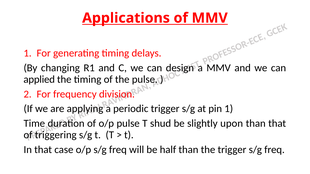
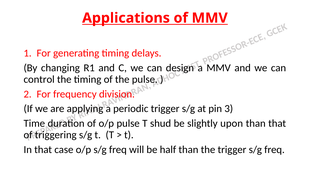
applied: applied -> control
pin 1: 1 -> 3
